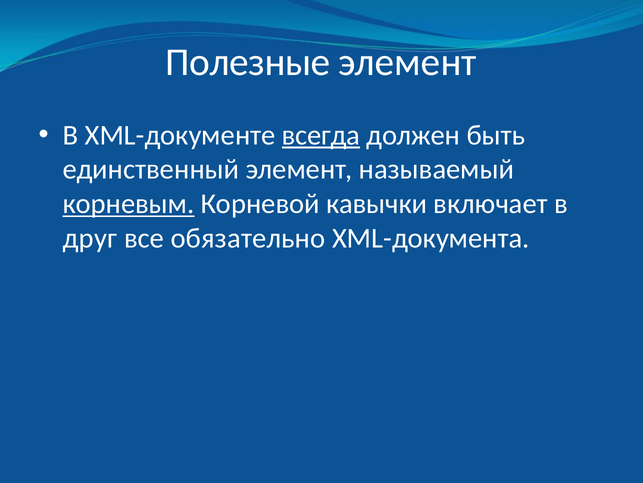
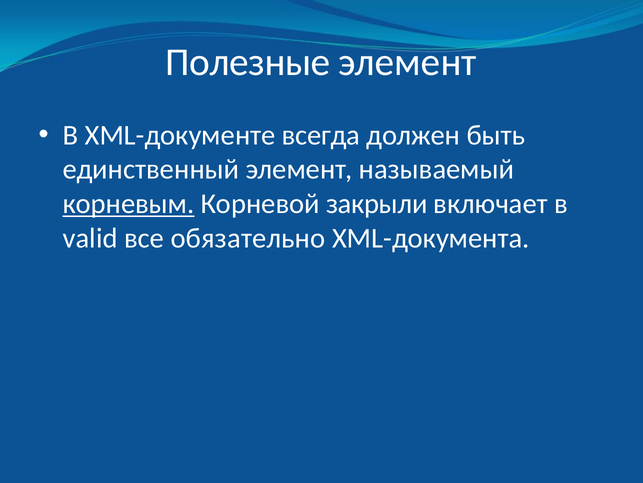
всегда underline: present -> none
кавычки: кавычки -> закрыли
друг: друг -> valid
